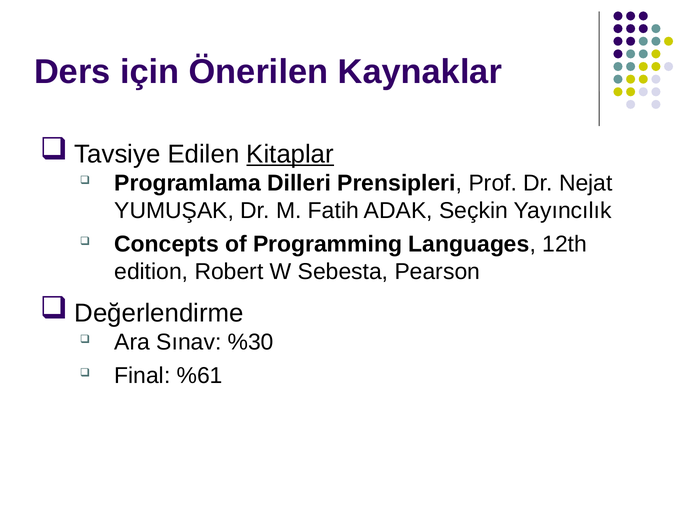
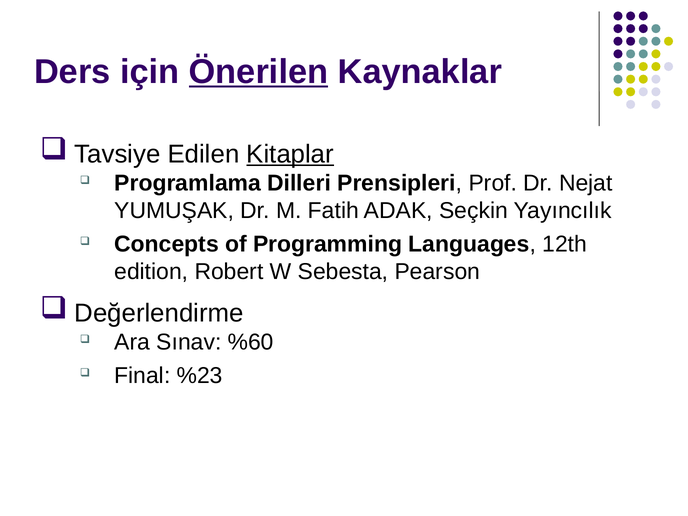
Önerilen underline: none -> present
%30: %30 -> %60
%61: %61 -> %23
